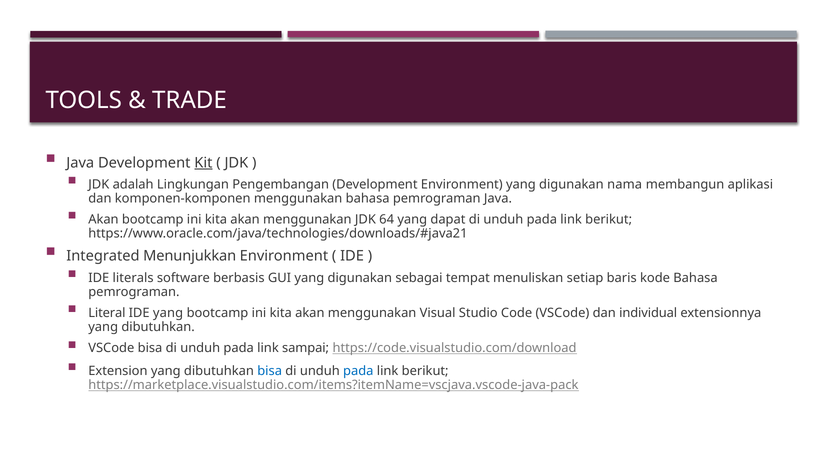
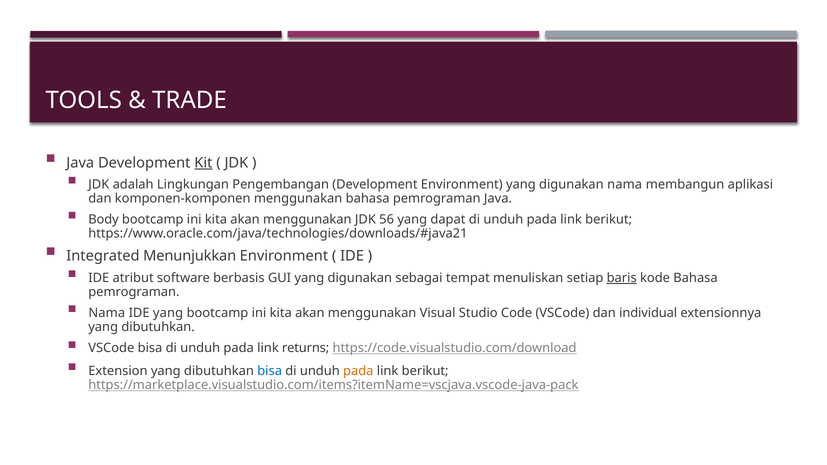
Akan at (103, 220): Akan -> Body
64: 64 -> 56
literals: literals -> atribut
baris underline: none -> present
Literal at (107, 313): Literal -> Nama
sampai: sampai -> returns
pada at (358, 371) colour: blue -> orange
